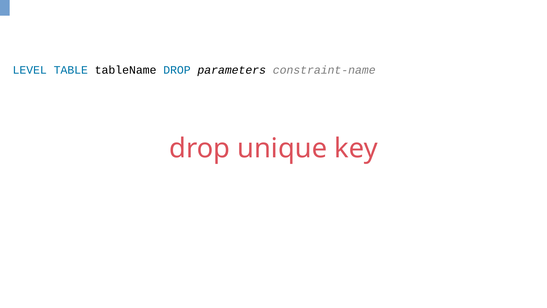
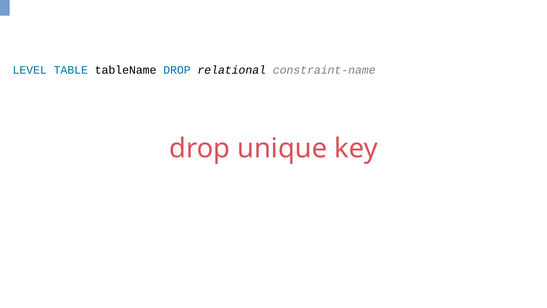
parameters: parameters -> relational
